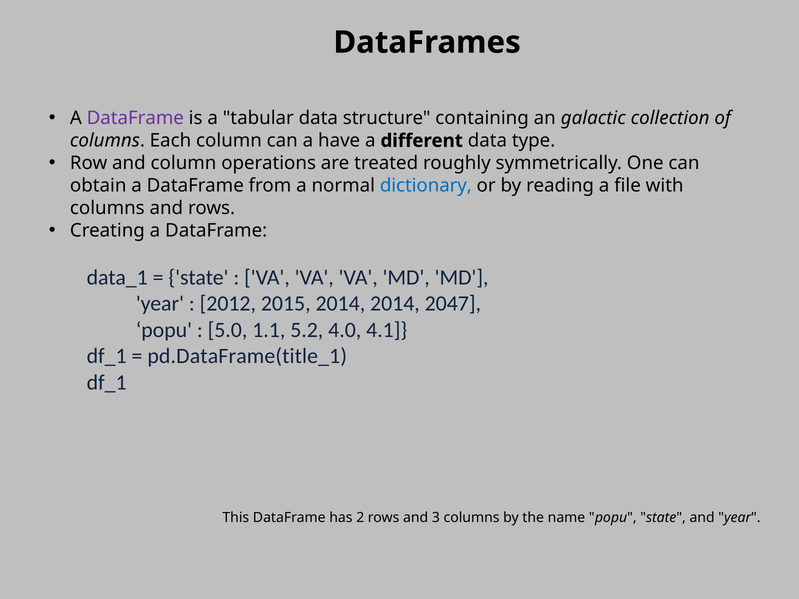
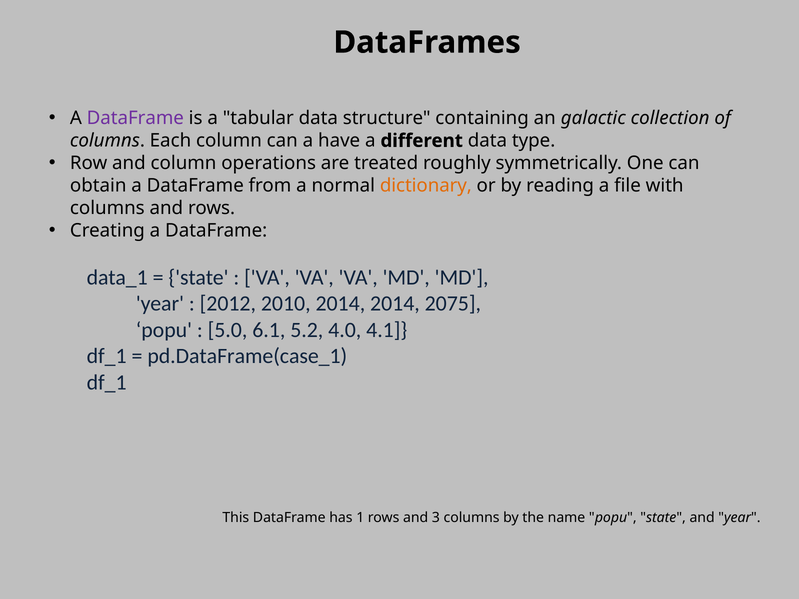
dictionary colour: blue -> orange
2015: 2015 -> 2010
2047: 2047 -> 2075
1.1: 1.1 -> 6.1
pd.DataFrame(title_1: pd.DataFrame(title_1 -> pd.DataFrame(case_1
2: 2 -> 1
